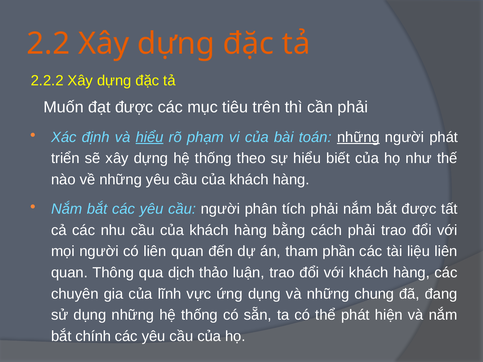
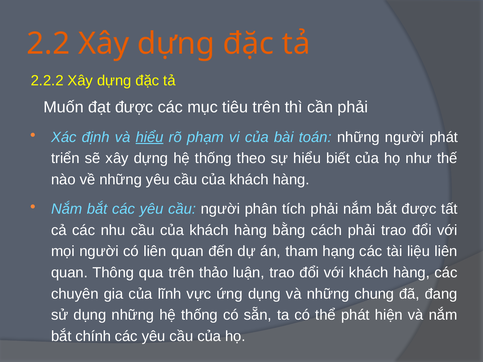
những at (358, 137) underline: present -> none
phần: phần -> hạng
qua dịch: dịch -> trên
